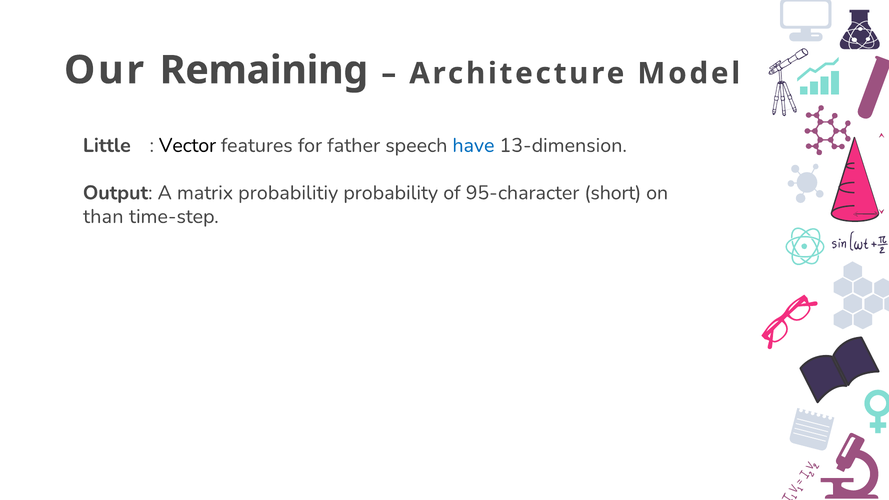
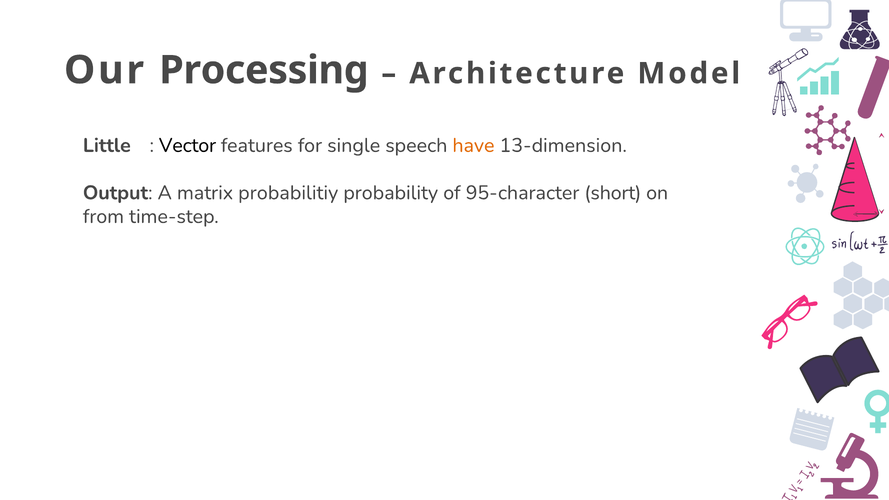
Remaining: Remaining -> Processing
father: father -> single
have colour: blue -> orange
than: than -> from
